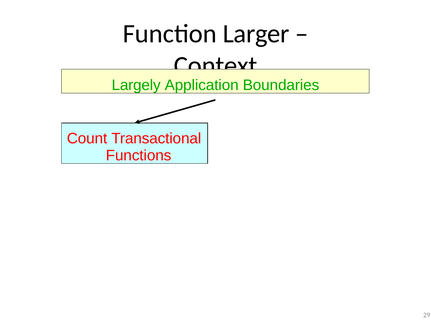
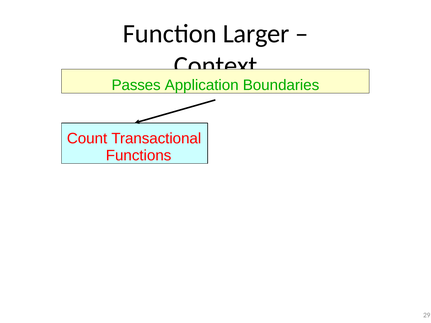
Largely: Largely -> Passes
